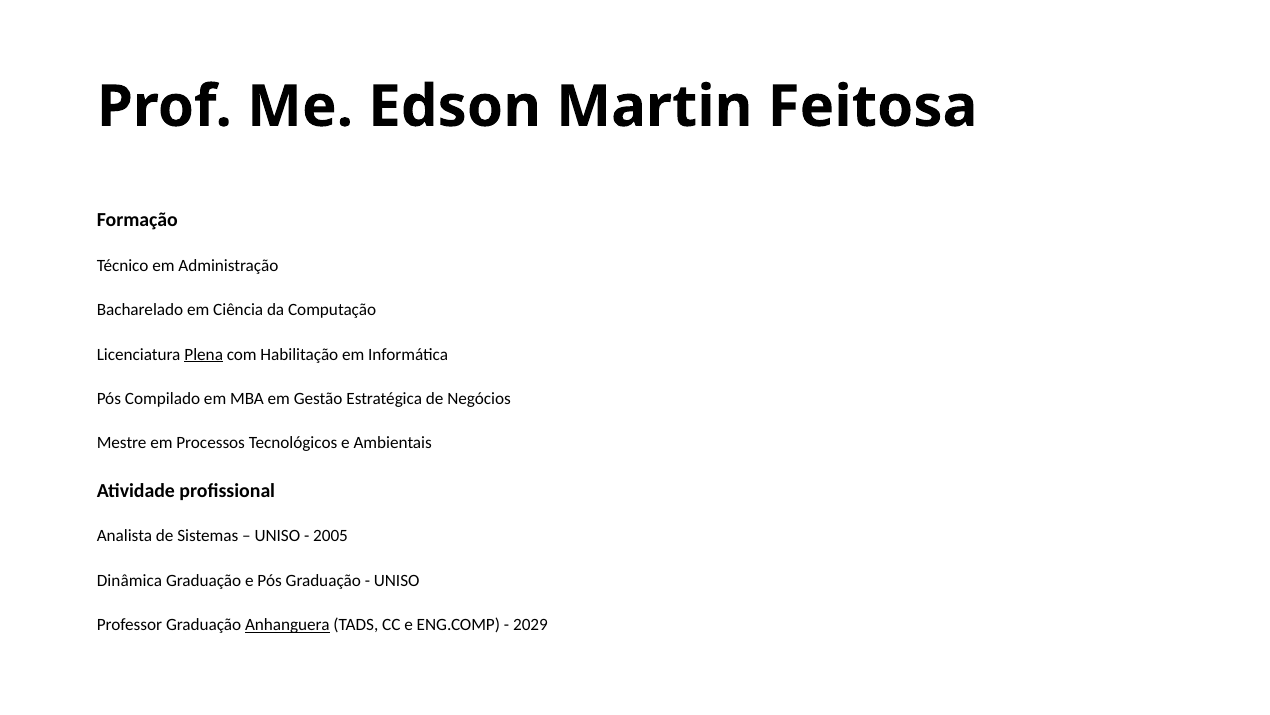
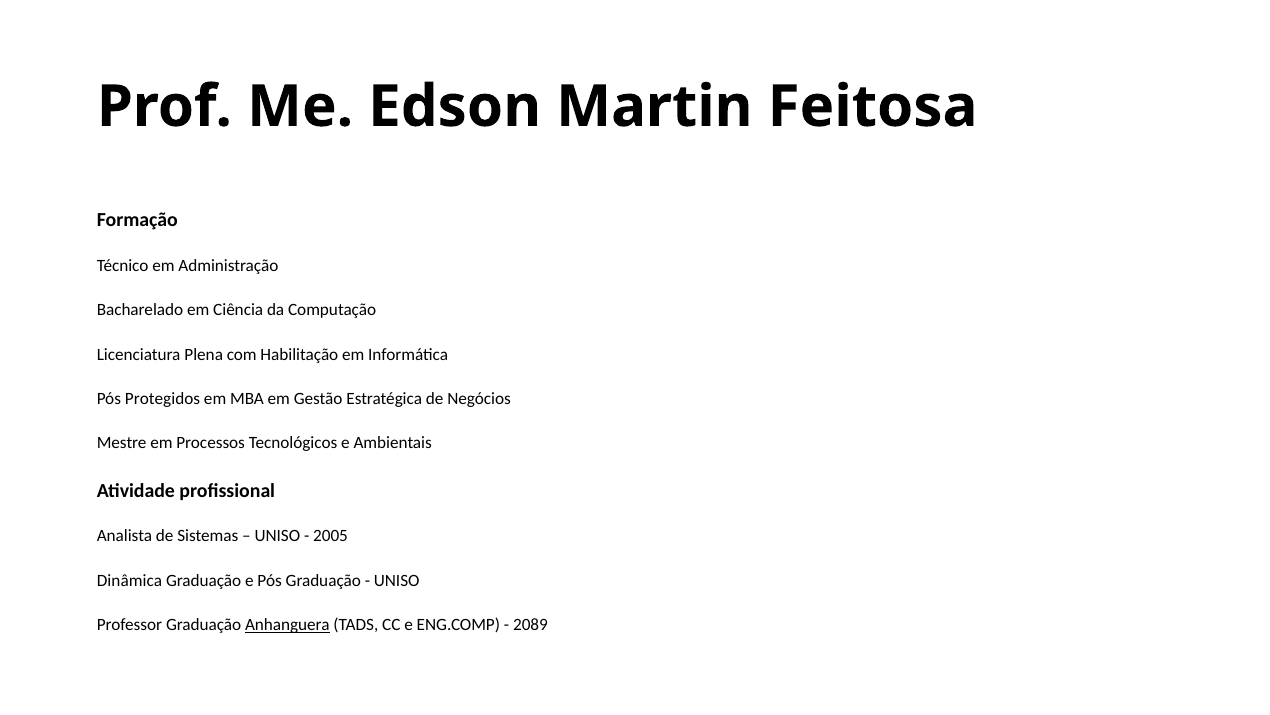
Plena underline: present -> none
Compilado: Compilado -> Protegidos
2029: 2029 -> 2089
